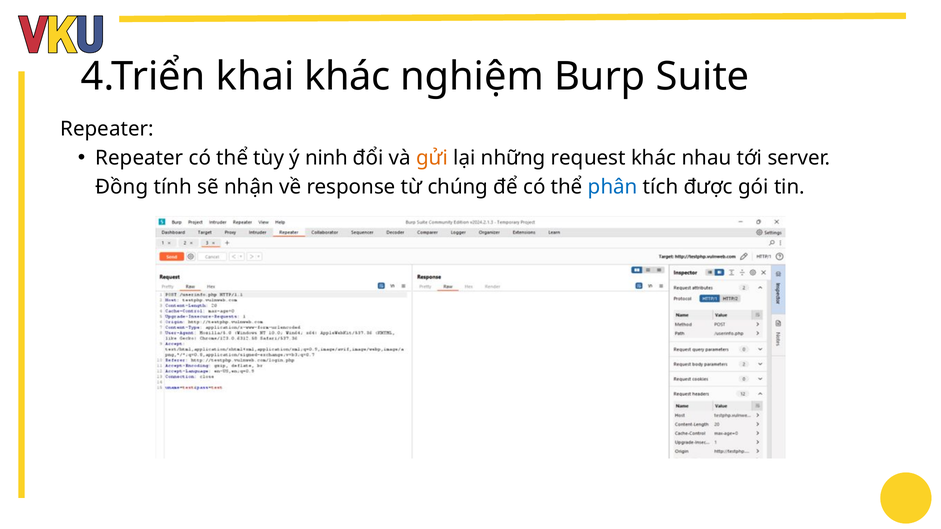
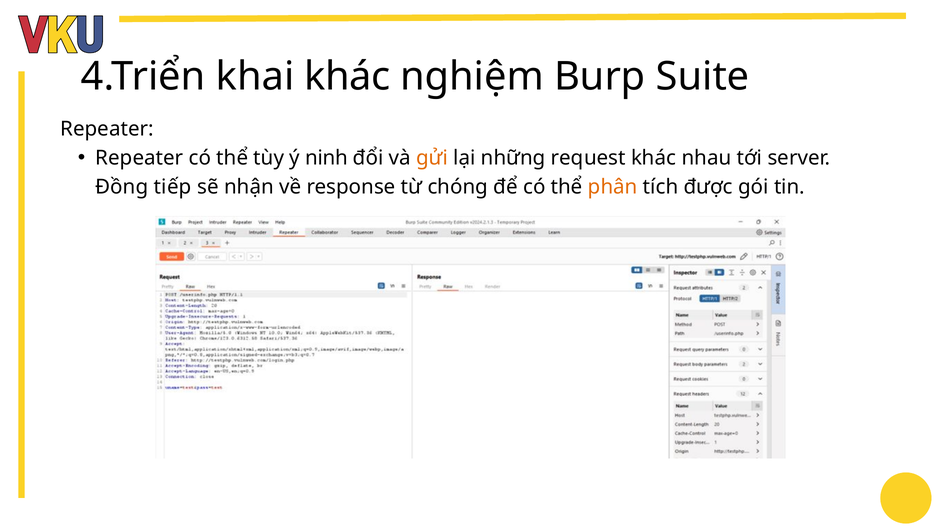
tính: tính -> tiếp
chúng: chúng -> chóng
phân colour: blue -> orange
